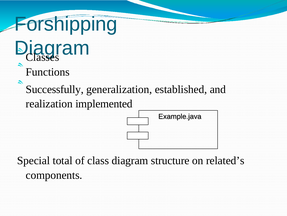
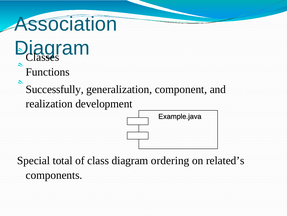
Forshipping: Forshipping -> Association
established: established -> component
implemented: implemented -> development
structure: structure -> ordering
